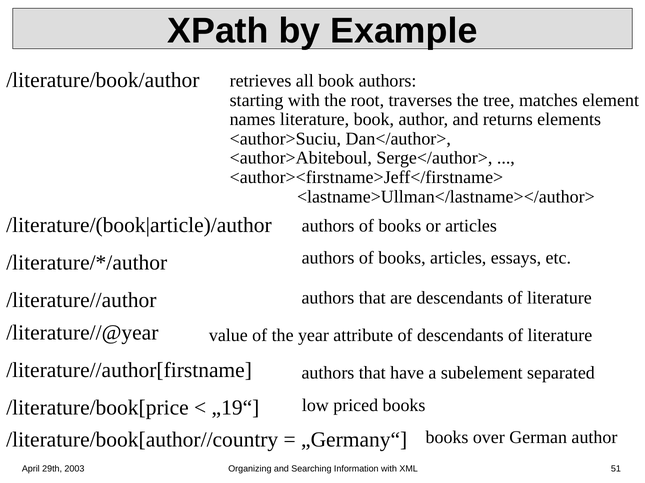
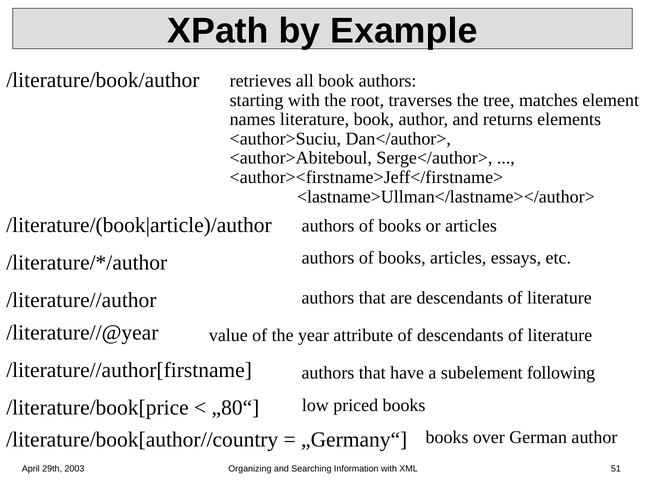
separated: separated -> following
„19“: „19“ -> „80“
